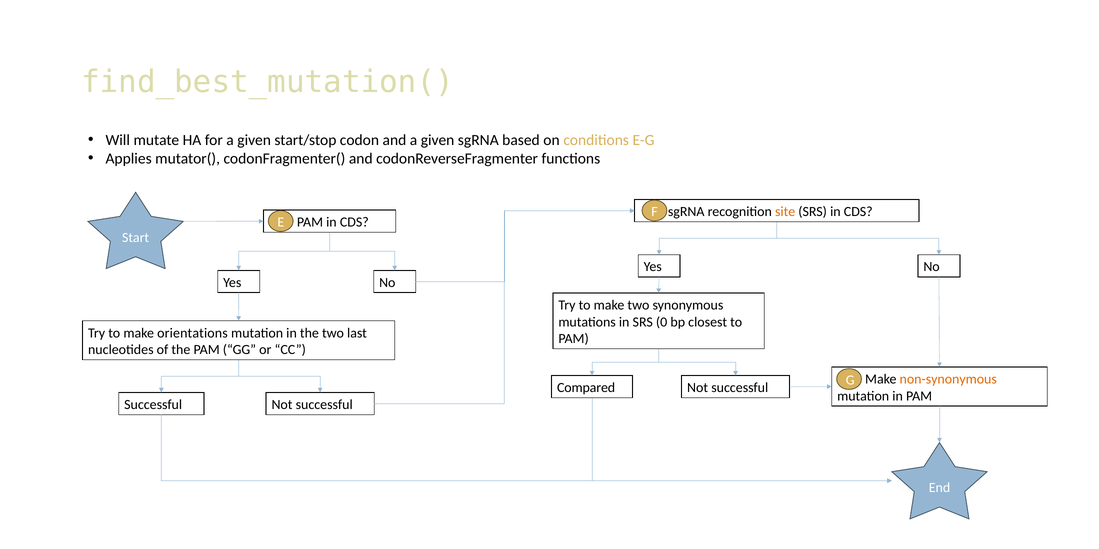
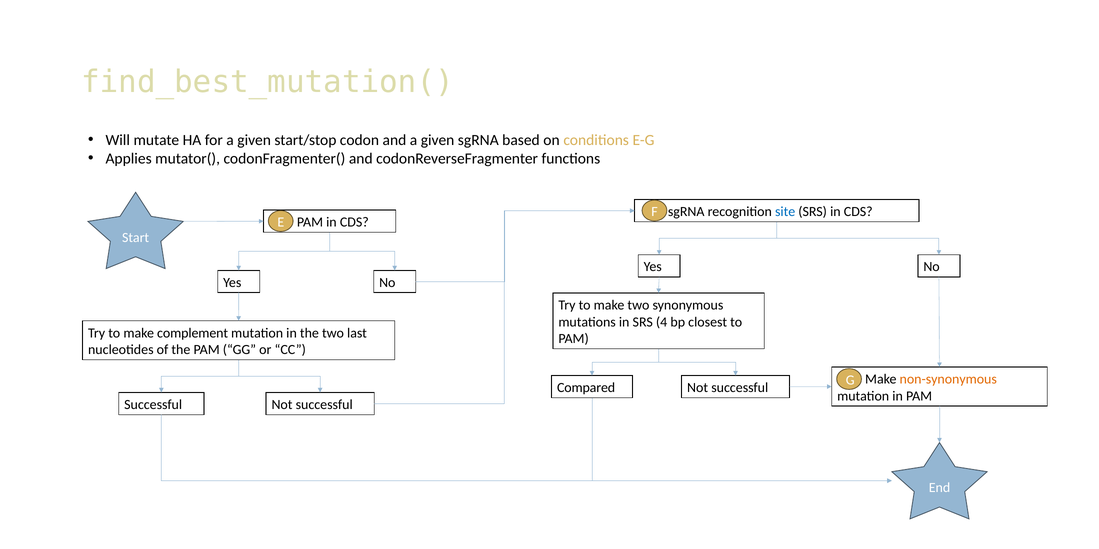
site colour: orange -> blue
0: 0 -> 4
orientations: orientations -> complement
